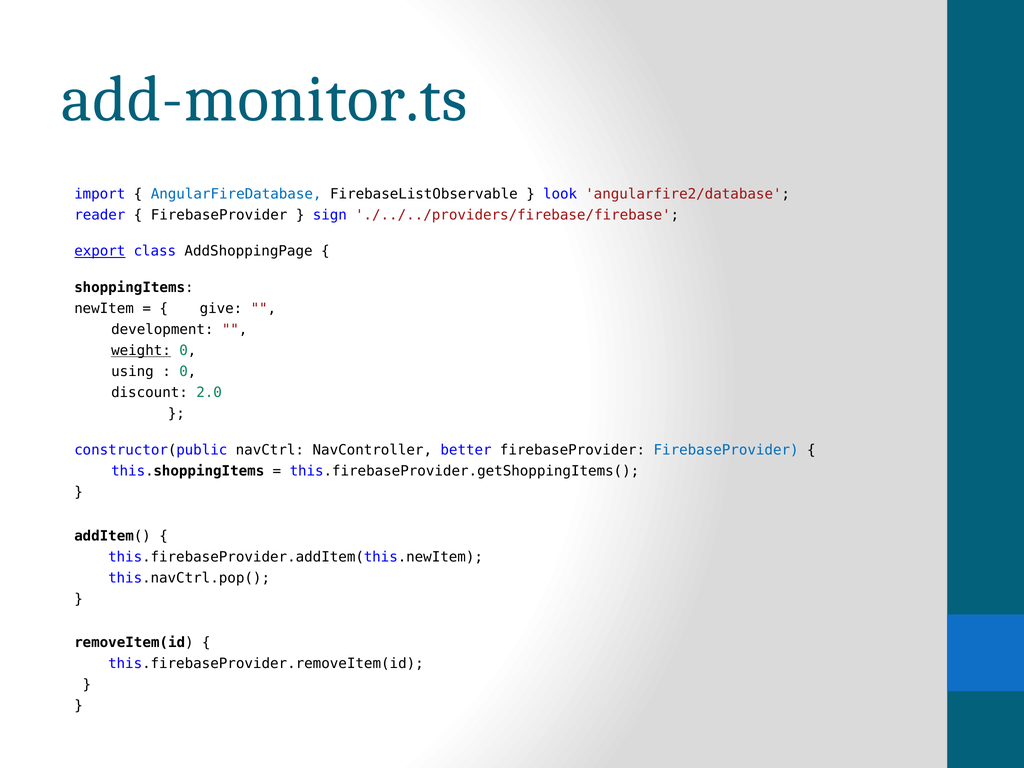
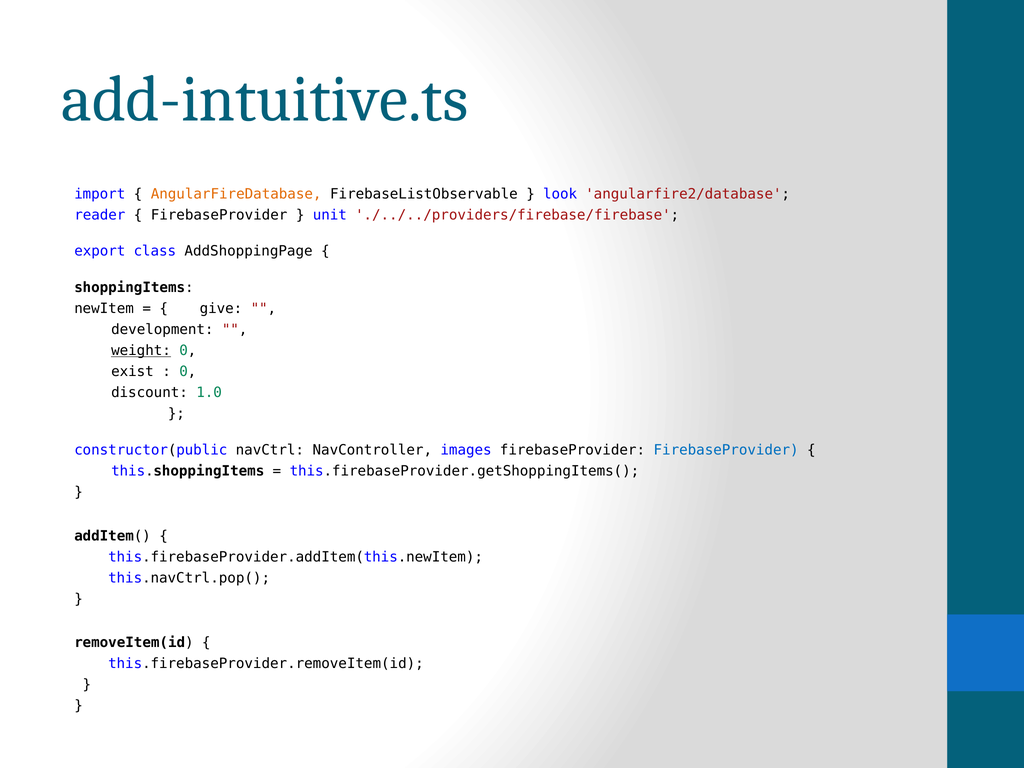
add-monitor.ts: add-monitor.ts -> add-intuitive.ts
AngularFireDatabase colour: blue -> orange
sign: sign -> unit
export underline: present -> none
using: using -> exist
2.0: 2.0 -> 1.0
better: better -> images
